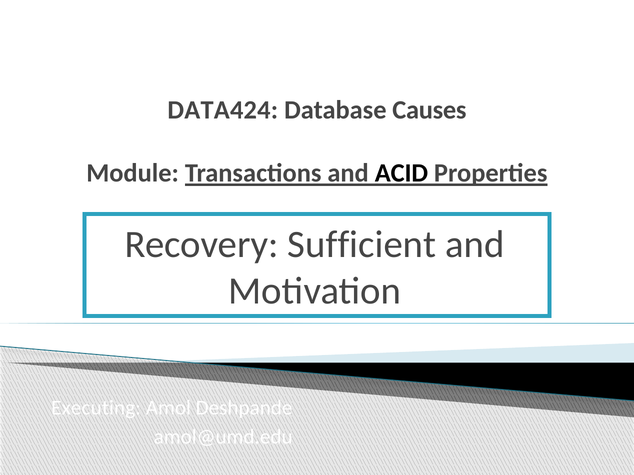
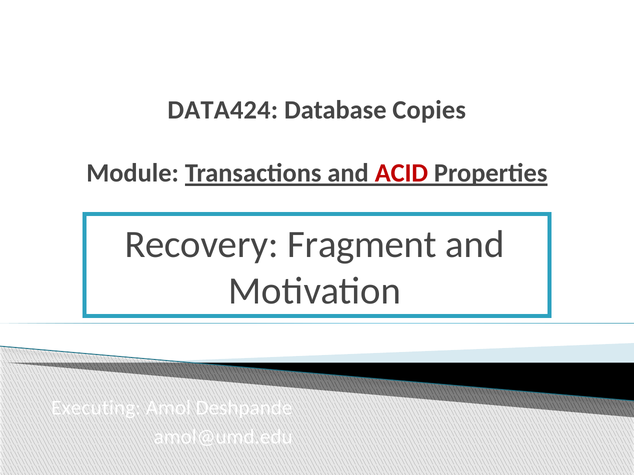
Causes: Causes -> Copies
ACID colour: black -> red
Sufficient: Sufficient -> Fragment
